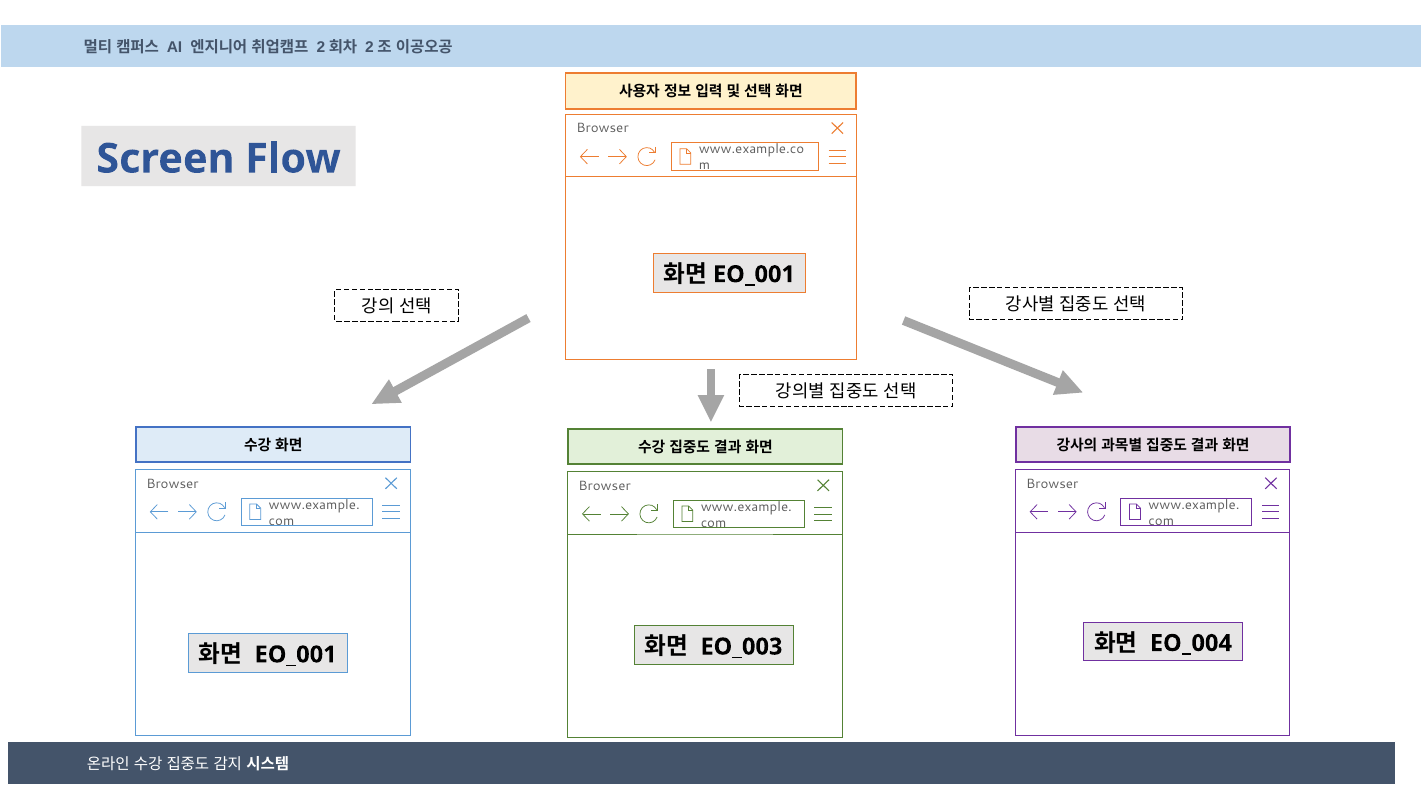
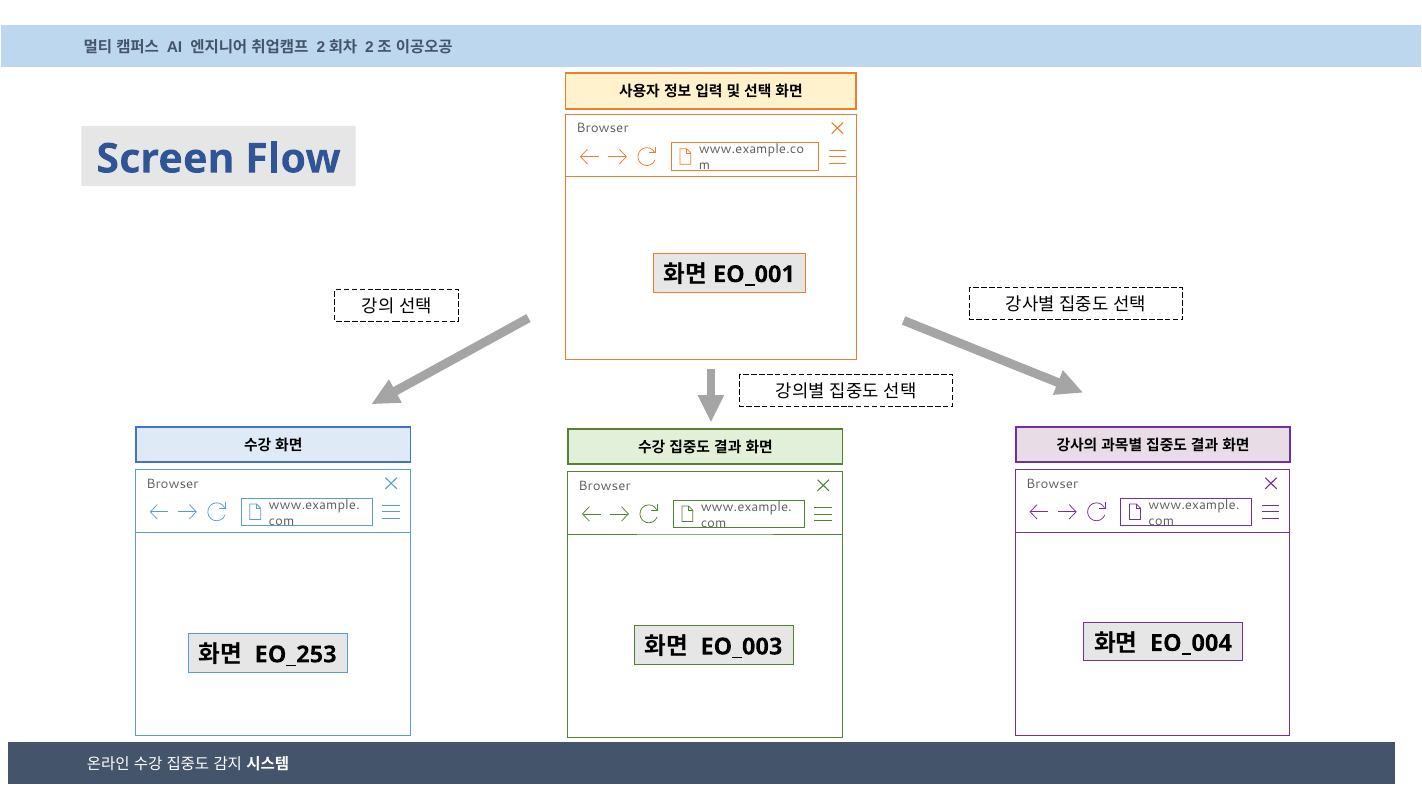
EO_001 at (296, 655): EO_001 -> EO_253
